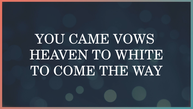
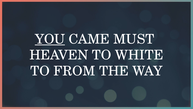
YOU underline: none -> present
VOWS: VOWS -> MUST
COME: COME -> FROM
